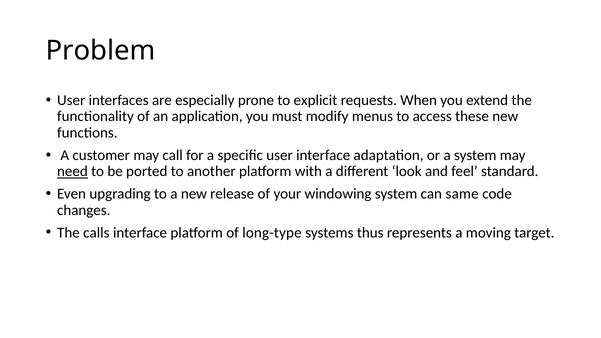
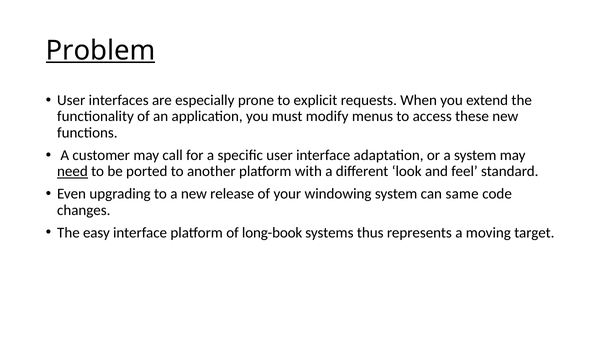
Problem underline: none -> present
calls: calls -> easy
long-type: long-type -> long-book
